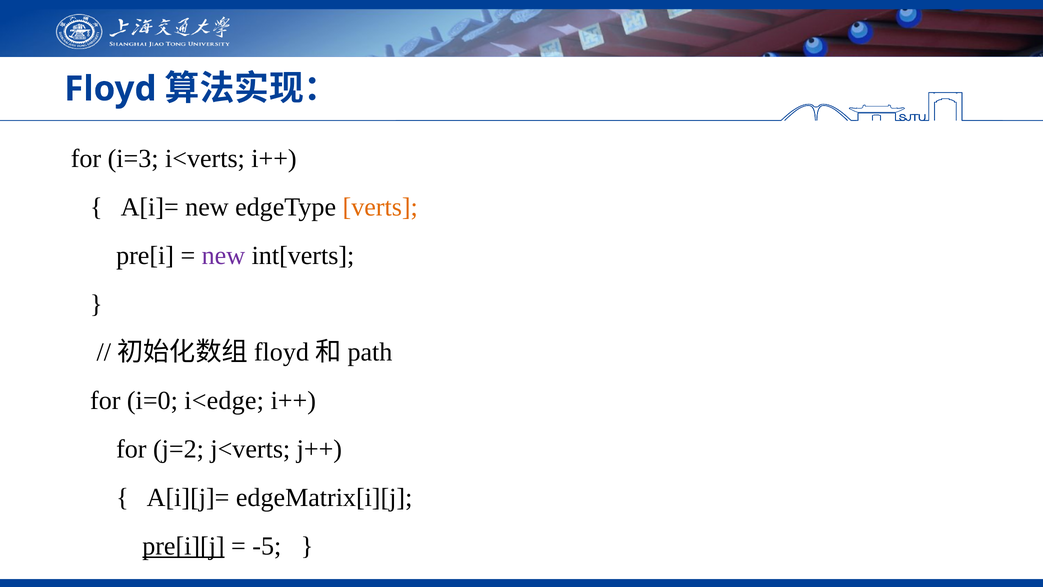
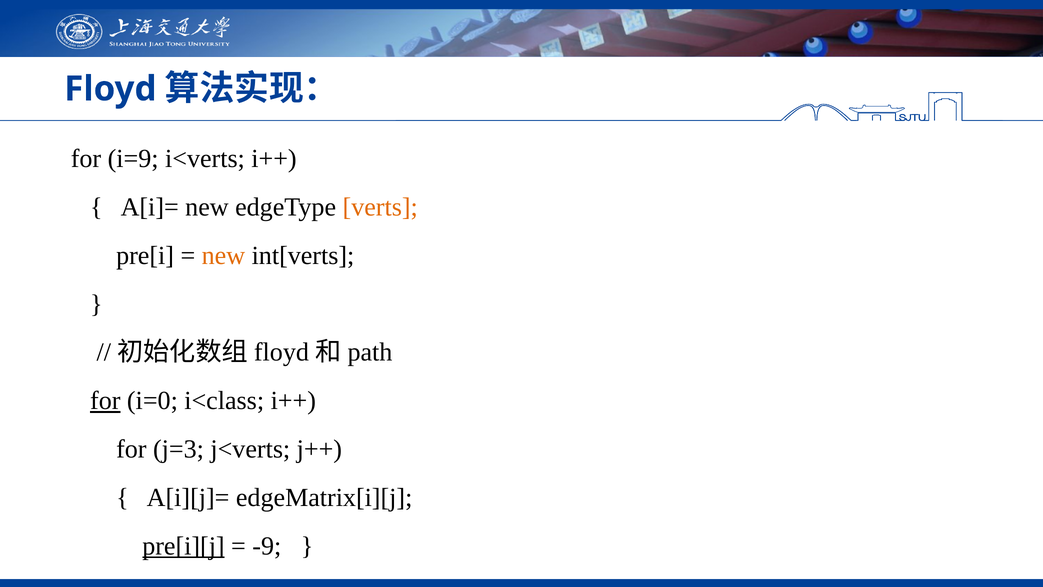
i=3: i=3 -> i=9
new at (223, 255) colour: purple -> orange
for at (105, 401) underline: none -> present
i<edge: i<edge -> i<class
j=2: j=2 -> j=3
-5: -5 -> -9
